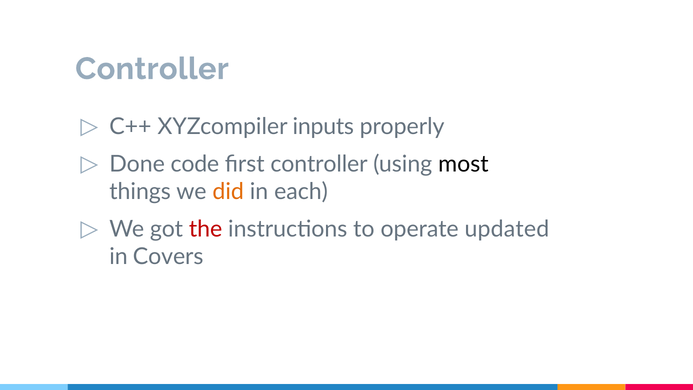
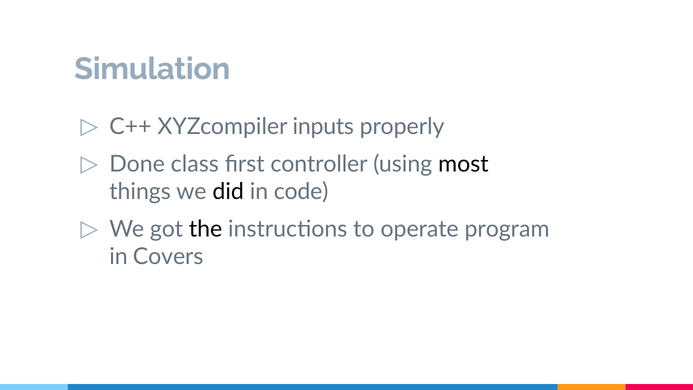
Controller at (152, 69): Controller -> Simulation
code: code -> class
did colour: orange -> black
each: each -> code
the colour: red -> black
updated: updated -> program
